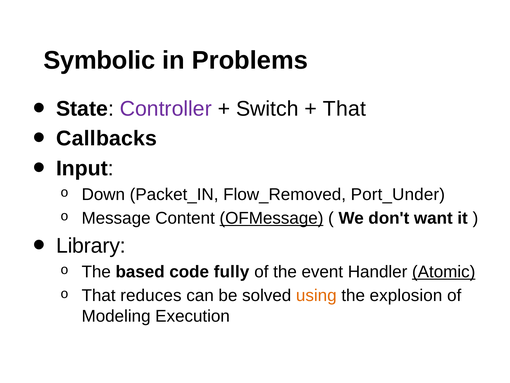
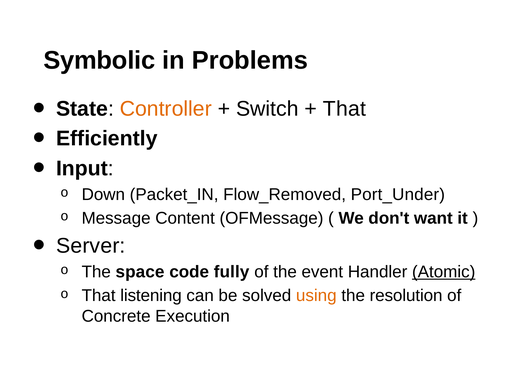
Controller colour: purple -> orange
Callbacks: Callbacks -> Efficiently
OFMessage underline: present -> none
Library: Library -> Server
based: based -> space
reduces: reduces -> listening
explosion: explosion -> resolution
Modeling: Modeling -> Concrete
